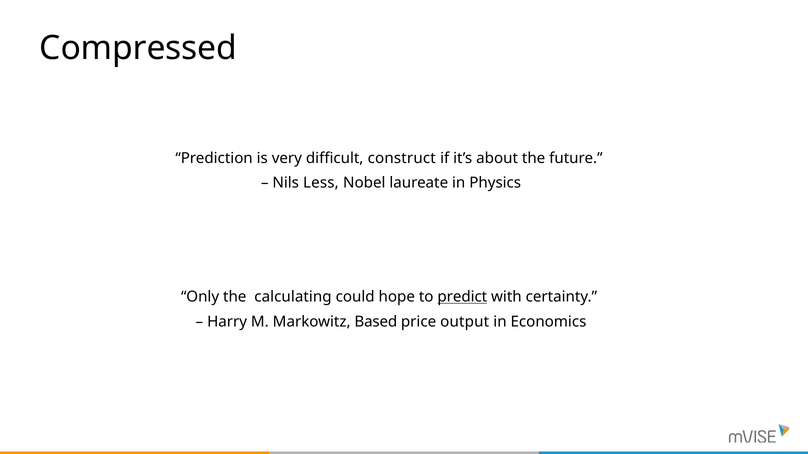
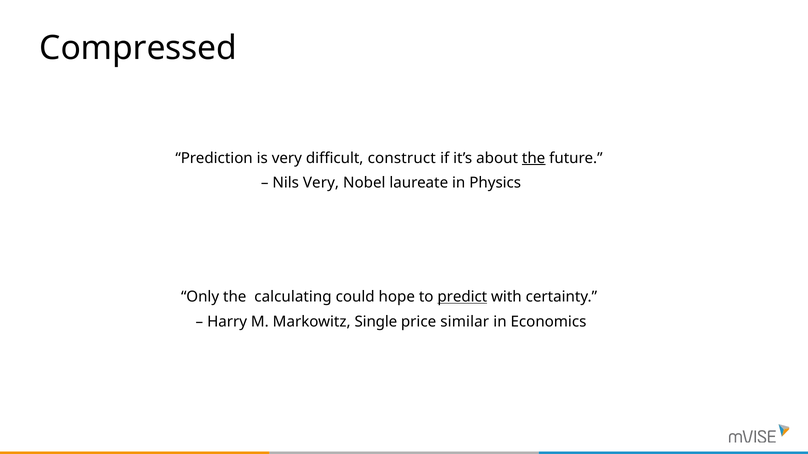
the at (534, 158) underline: none -> present
Nils Less: Less -> Very
Based: Based -> Single
output: output -> similar
